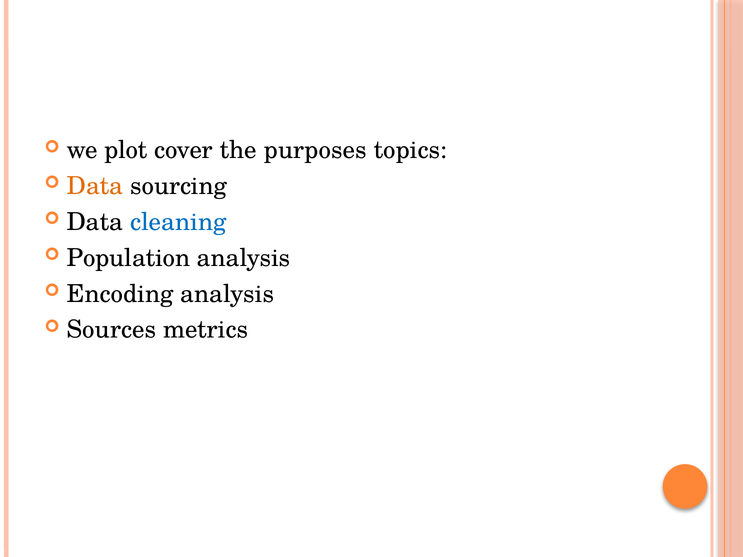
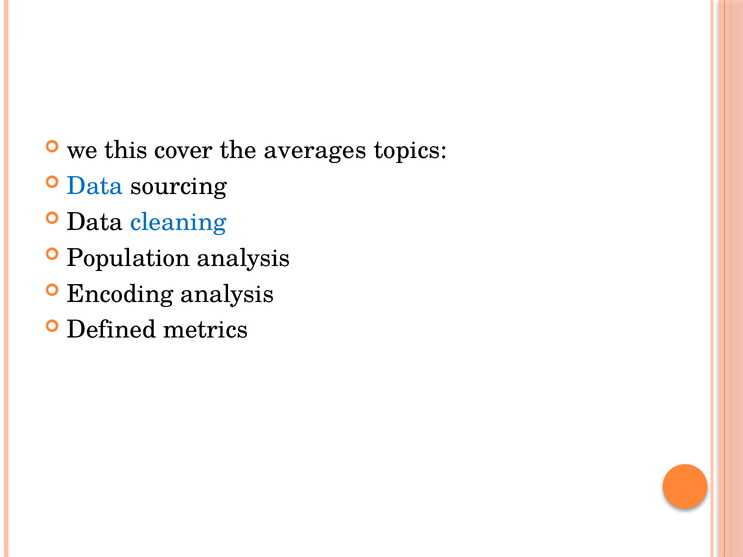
plot: plot -> this
purposes: purposes -> averages
Data at (95, 186) colour: orange -> blue
Sources: Sources -> Defined
